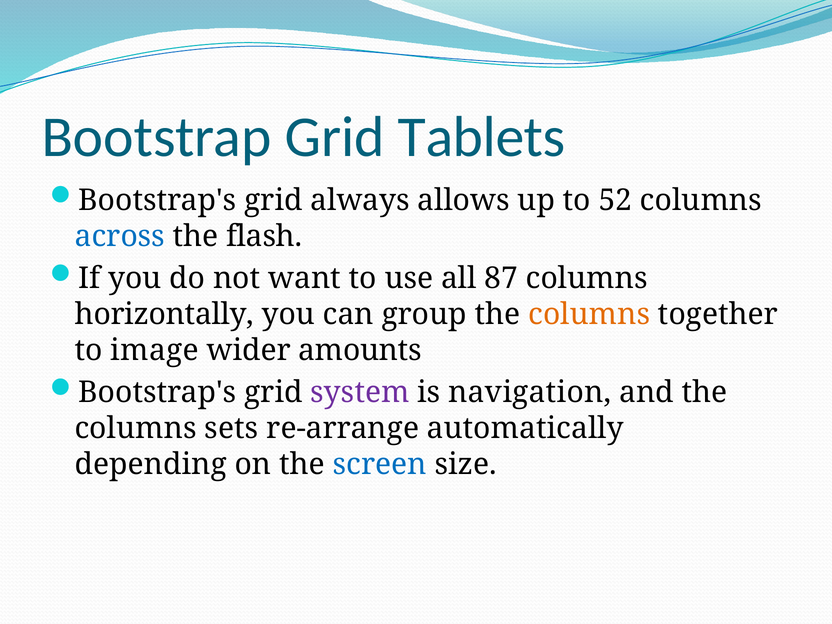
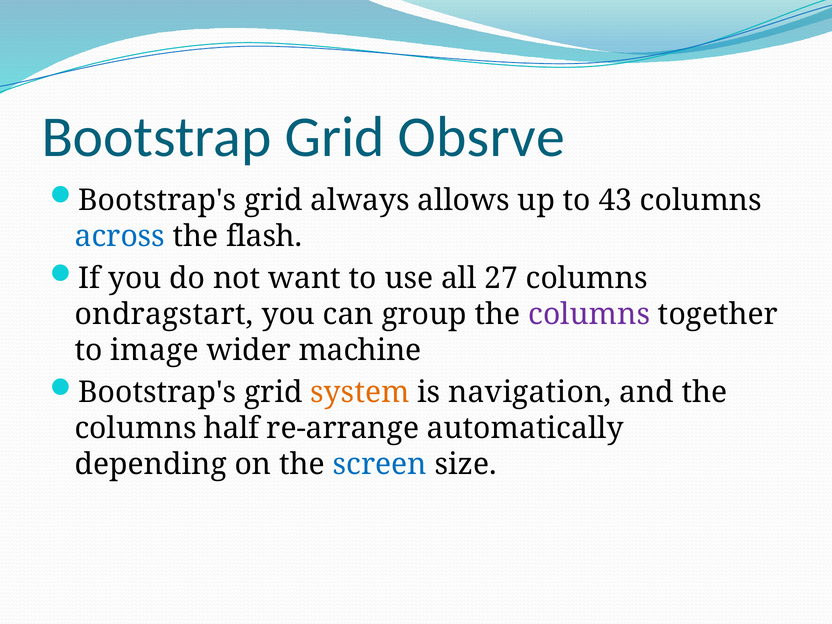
Tablets: Tablets -> Obsrve
52: 52 -> 43
87: 87 -> 27
horizontally: horizontally -> ondragstart
columns at (589, 314) colour: orange -> purple
amounts: amounts -> machine
system colour: purple -> orange
sets: sets -> half
